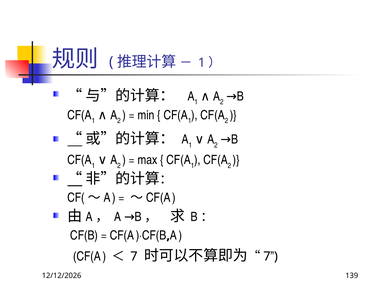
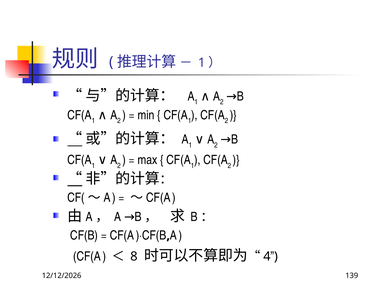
7 at (134, 256): 7 -> 8
7 at (267, 256): 7 -> 4
